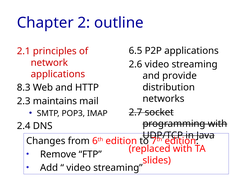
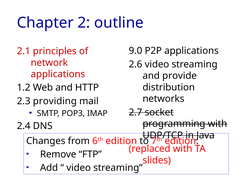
6.5: 6.5 -> 9.0
8.3: 8.3 -> 1.2
maintains: maintains -> providing
